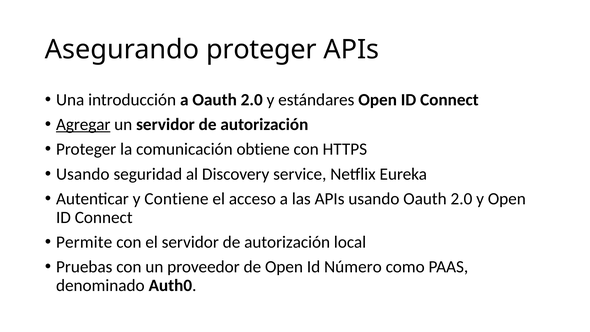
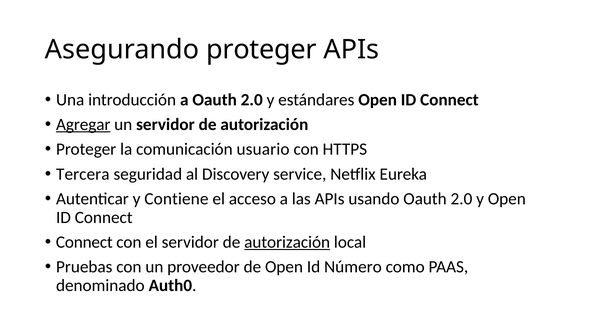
obtiene: obtiene -> usuario
Usando at (83, 174): Usando -> Tercera
Permite at (84, 242): Permite -> Connect
autorización at (287, 242) underline: none -> present
